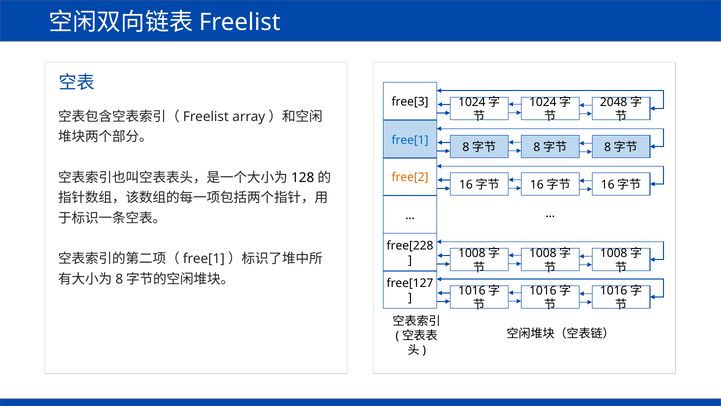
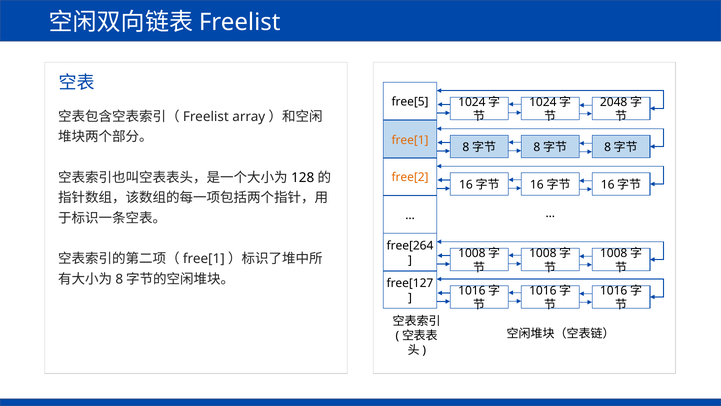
free[3: free[3 -> free[5
free[1 colour: blue -> orange
free[228: free[228 -> free[264
